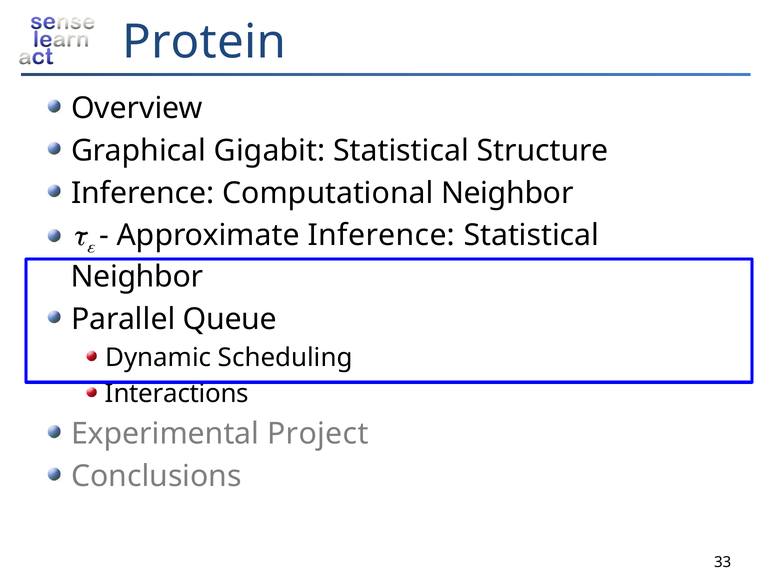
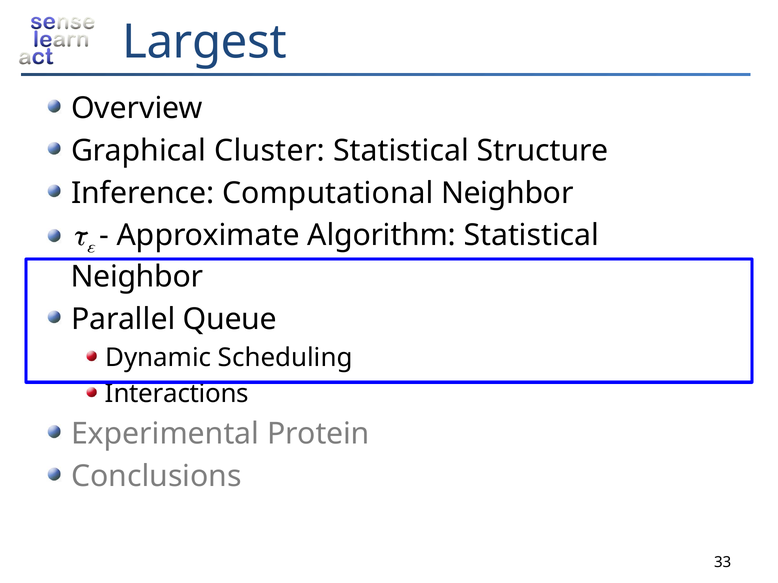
Protein: Protein -> Largest
Gigabit: Gigabit -> Cluster
Approximate Inference: Inference -> Algorithm
Project: Project -> Protein
